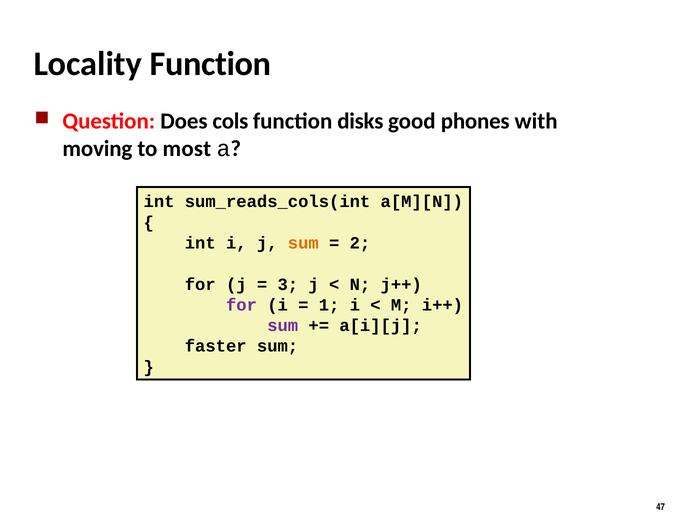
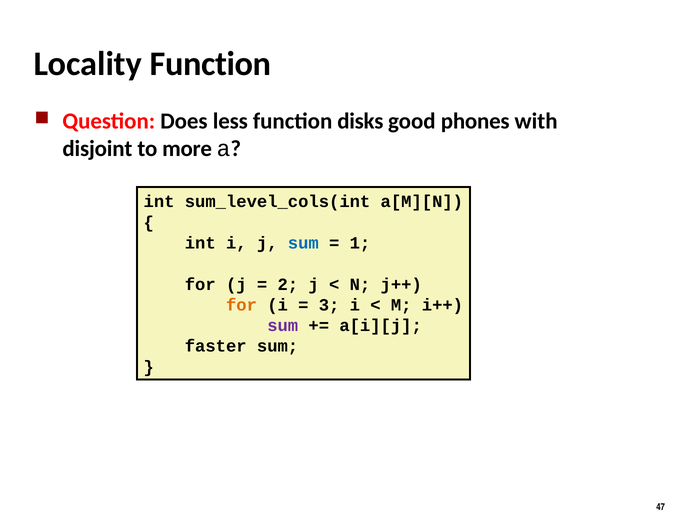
cols: cols -> less
moving: moving -> disjoint
most: most -> more
sum_reads_cols(int: sum_reads_cols(int -> sum_level_cols(int
sum at (303, 243) colour: orange -> blue
2: 2 -> 1
3: 3 -> 2
for at (241, 305) colour: purple -> orange
1: 1 -> 3
